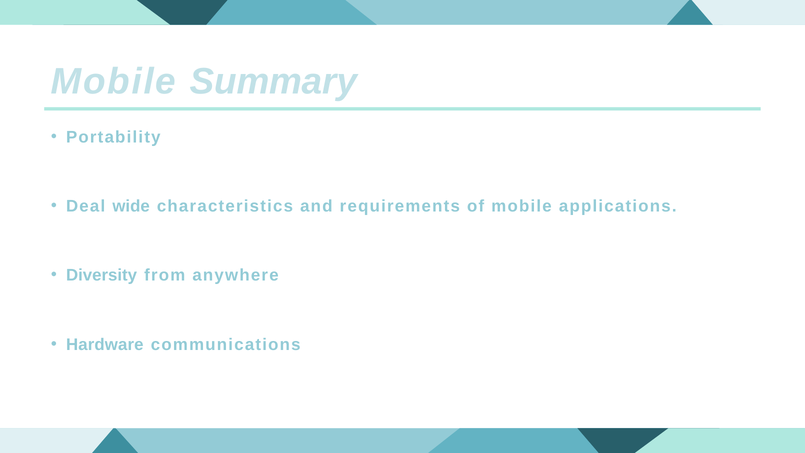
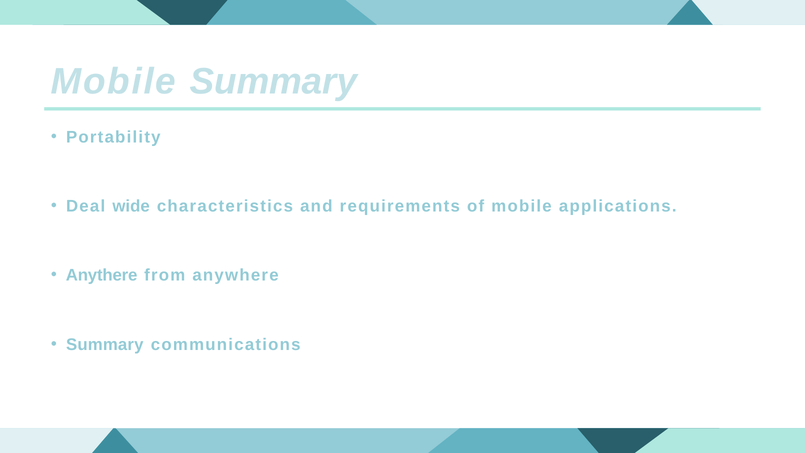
Diversity: Diversity -> Anythere
Hardware at (105, 344): Hardware -> Summary
